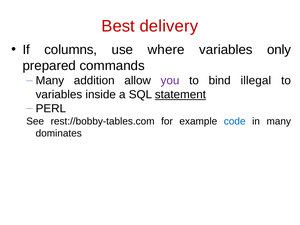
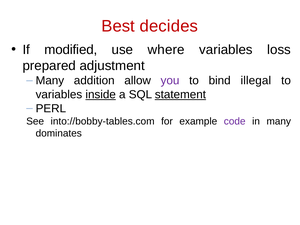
delivery: delivery -> decides
columns: columns -> modified
only: only -> loss
commands: commands -> adjustment
inside underline: none -> present
rest://bobby-tables.com: rest://bobby-tables.com -> into://bobby-tables.com
code colour: blue -> purple
